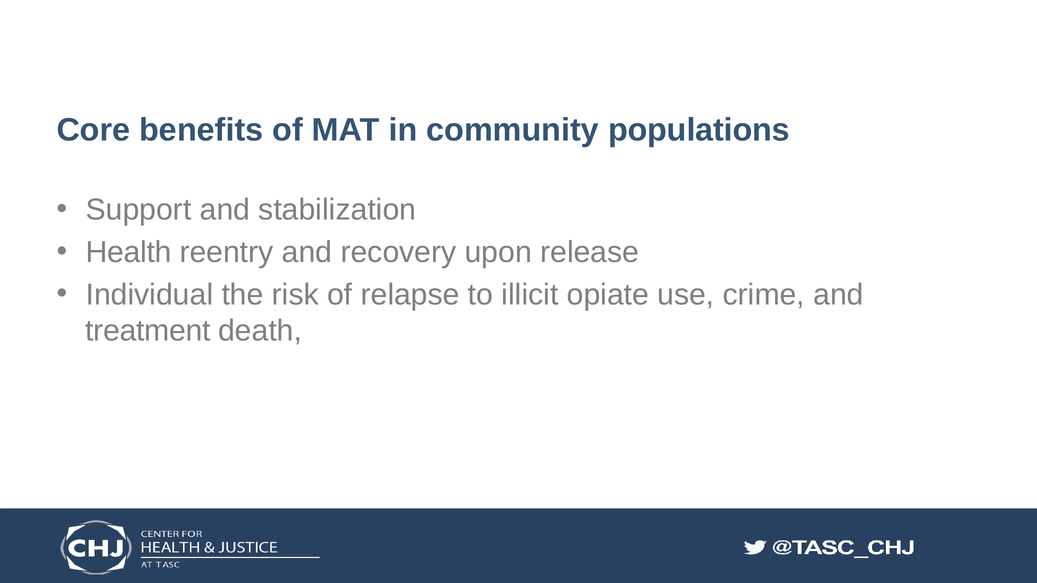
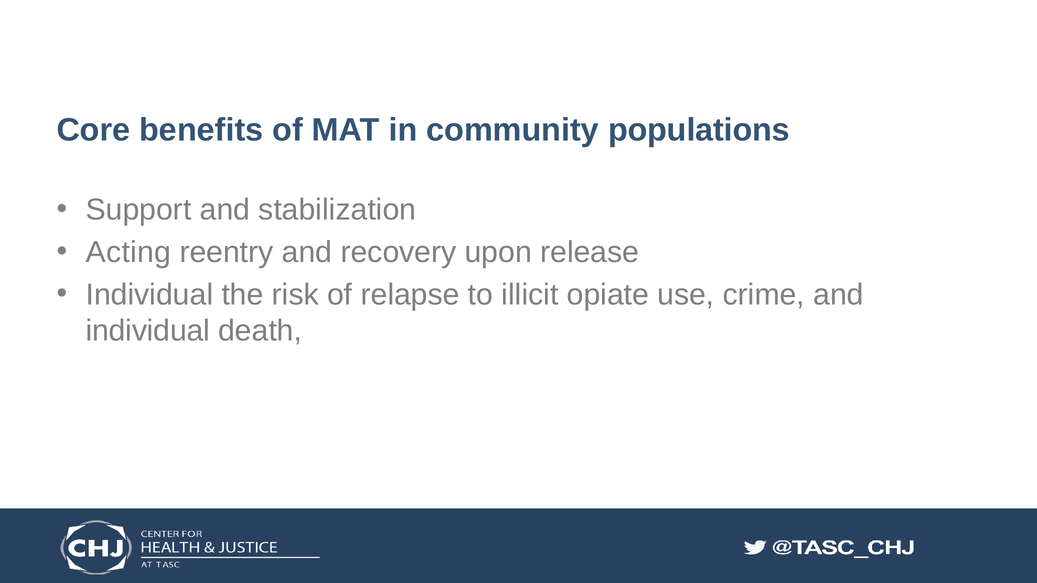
Health: Health -> Acting
treatment at (148, 331): treatment -> individual
